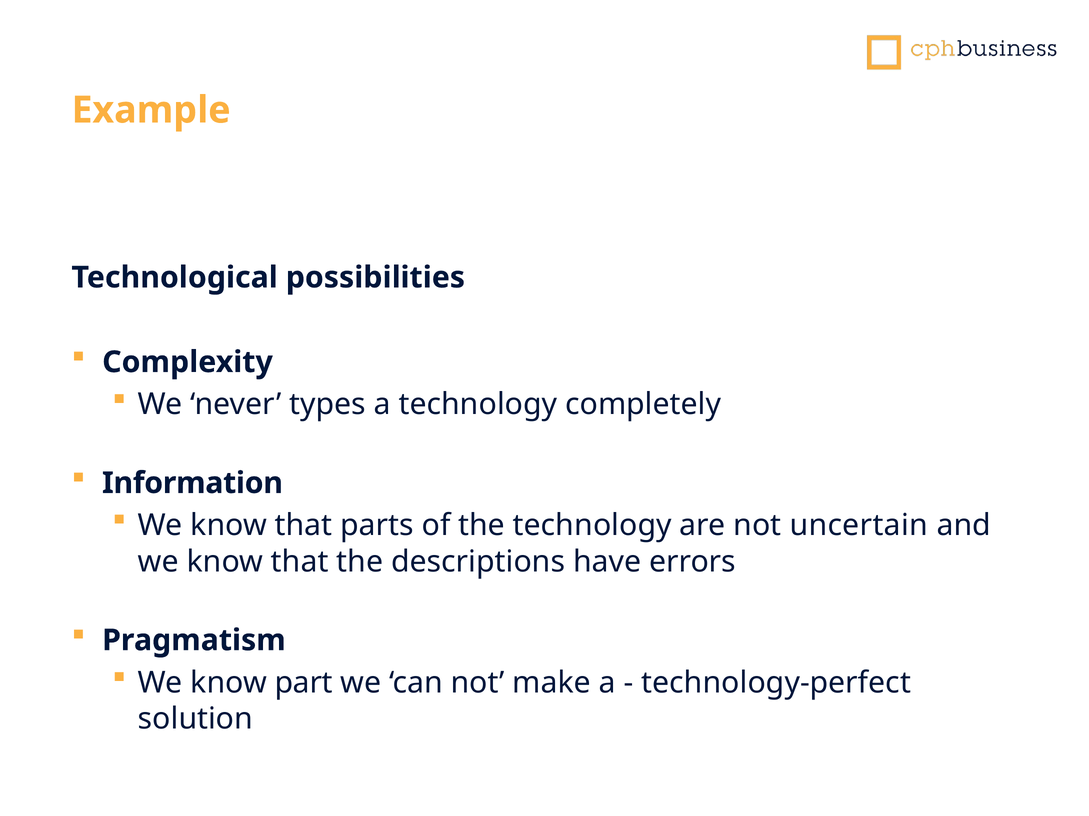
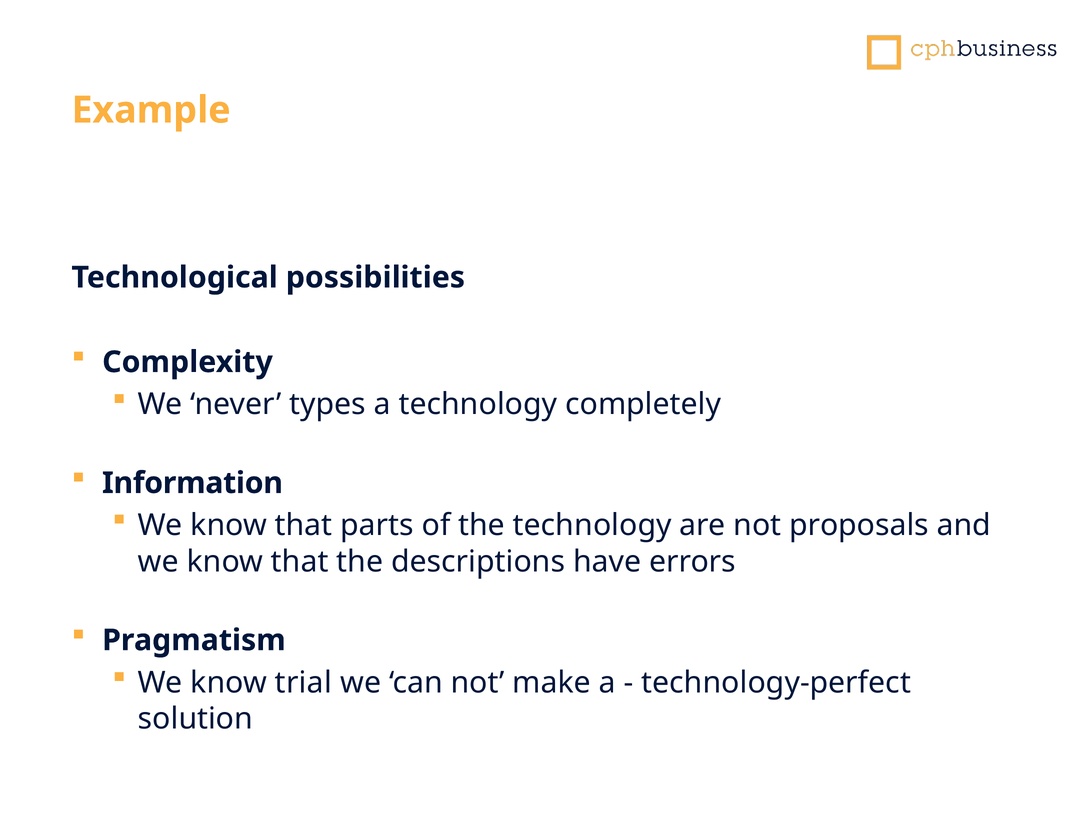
uncertain: uncertain -> proposals
part: part -> trial
